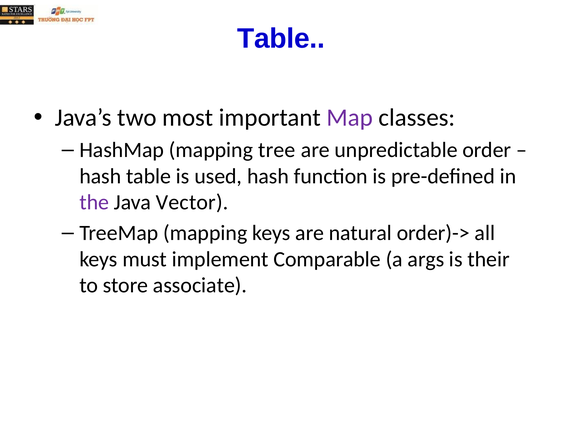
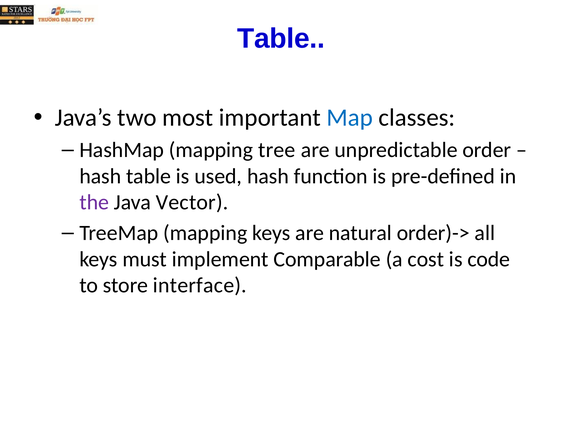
Map colour: purple -> blue
args: args -> cost
their: their -> code
associate: associate -> interface
